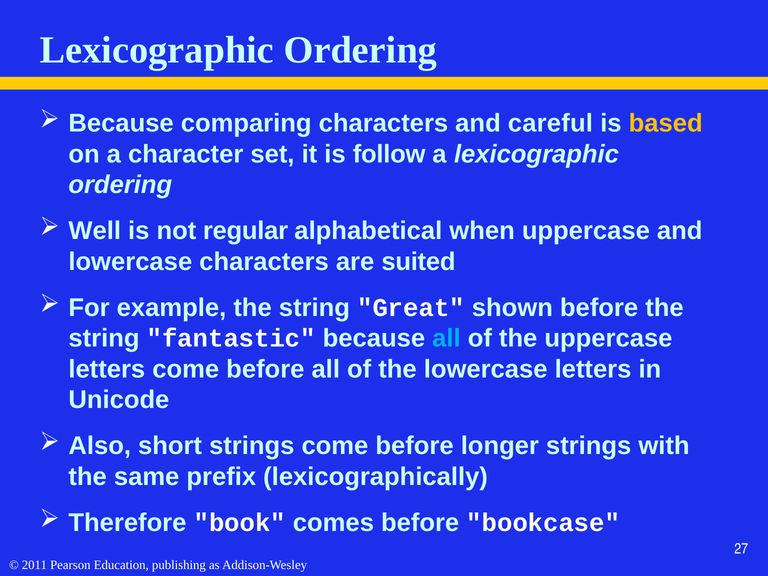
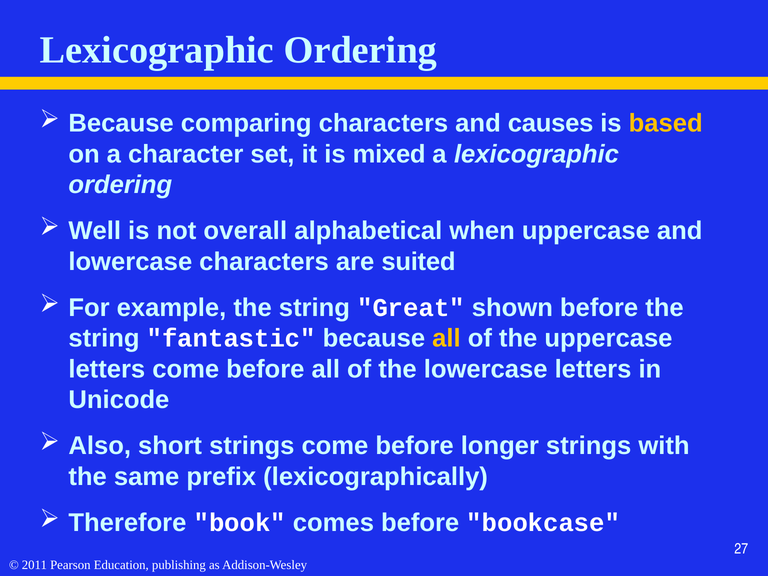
careful: careful -> causes
follow: follow -> mixed
regular: regular -> overall
all at (446, 338) colour: light blue -> yellow
